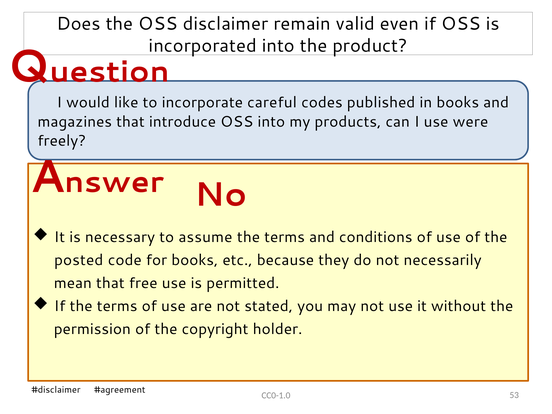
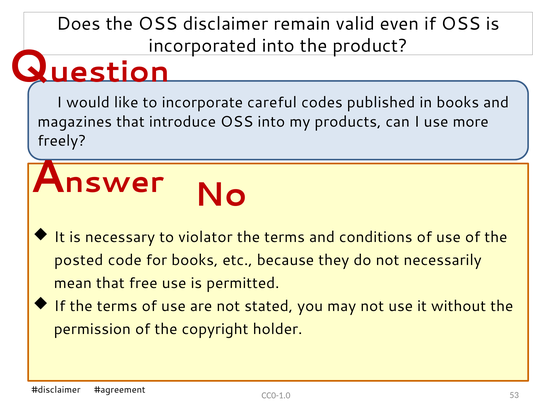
were: were -> more
assume: assume -> violator
